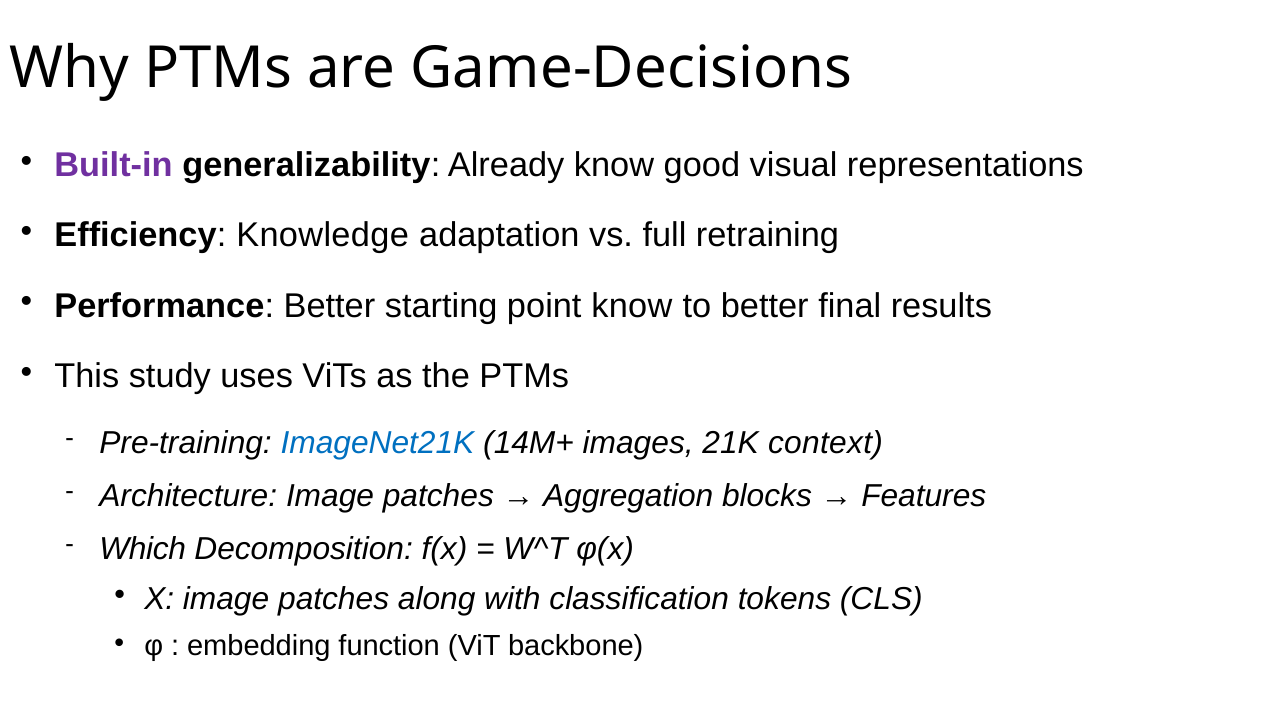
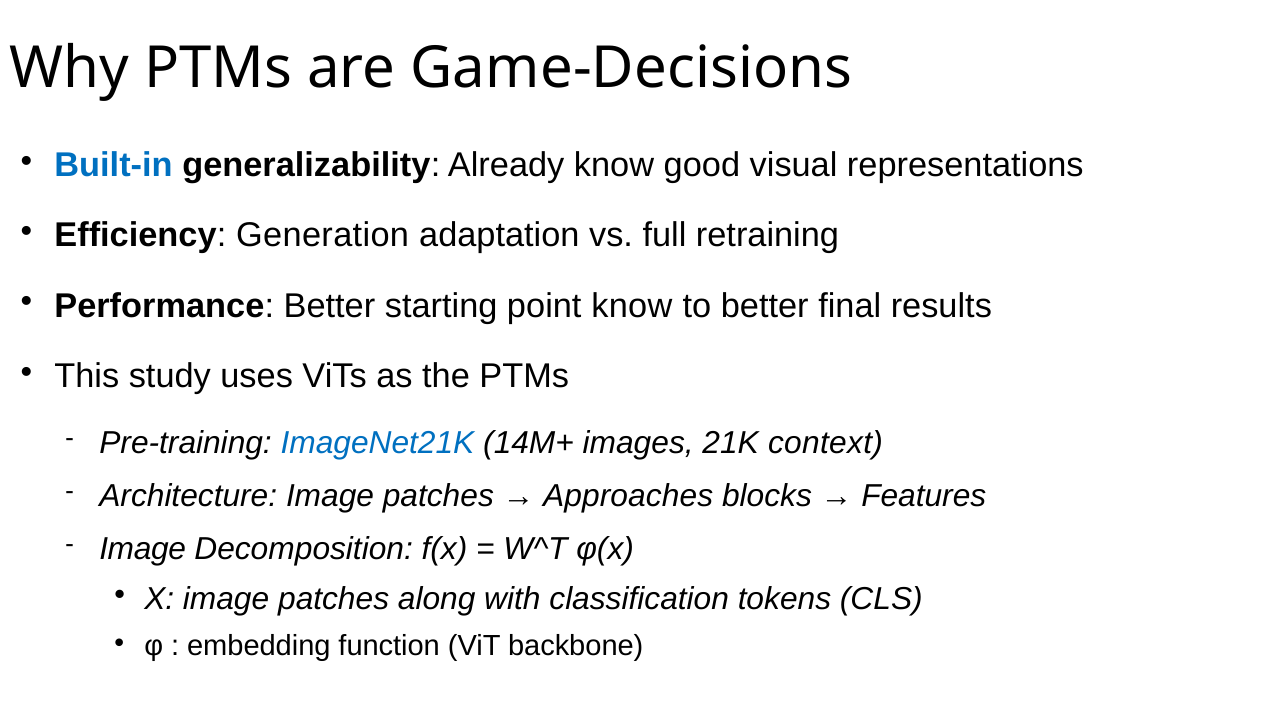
Built-in colour: purple -> blue
Knowledge: Knowledge -> Generation
Aggregation: Aggregation -> Approaches
Which at (143, 550): Which -> Image
